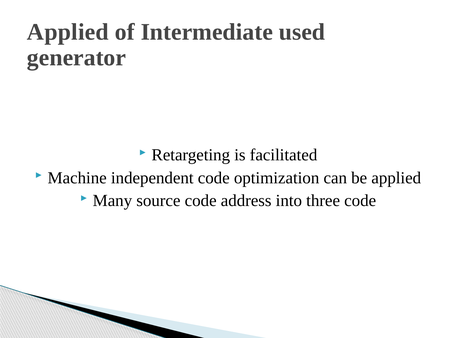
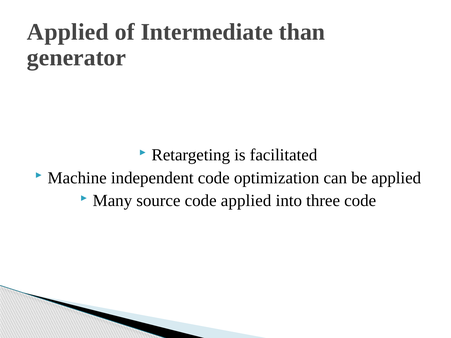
used: used -> than
source code address: address -> applied
